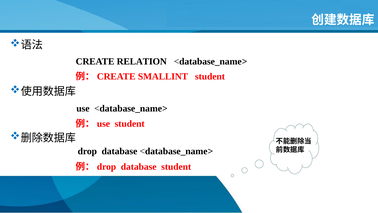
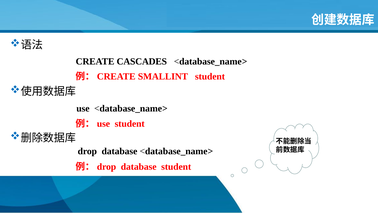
RELATION: RELATION -> CASCADES
